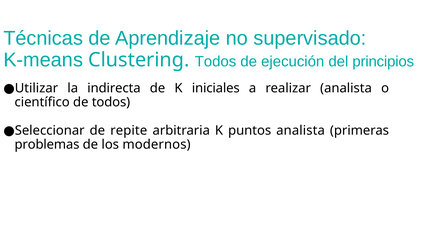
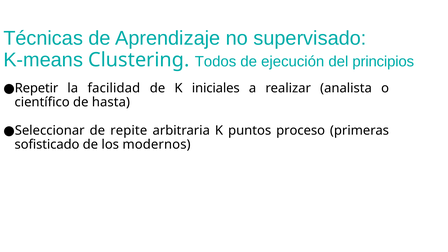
Utilizar: Utilizar -> Repetir
indirecta: indirecta -> facilidad
de todos: todos -> hasta
puntos analista: analista -> proceso
problemas: problemas -> sofisticado
